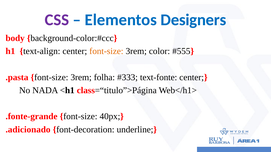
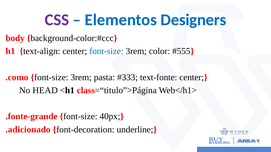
font-size at (106, 51) colour: orange -> blue
.pasta: .pasta -> .como
folha: folha -> pasta
NADA: NADA -> HEAD
